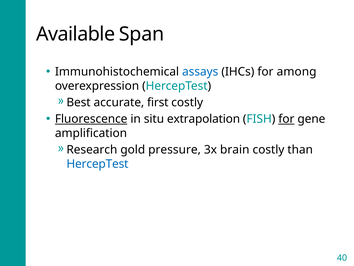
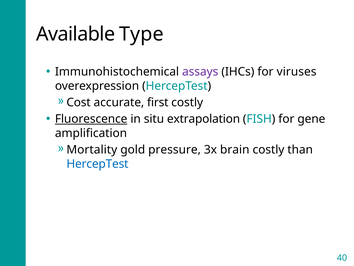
Span: Span -> Type
assays colour: blue -> purple
among: among -> viruses
Best: Best -> Cost
for at (286, 119) underline: present -> none
Research: Research -> Mortality
